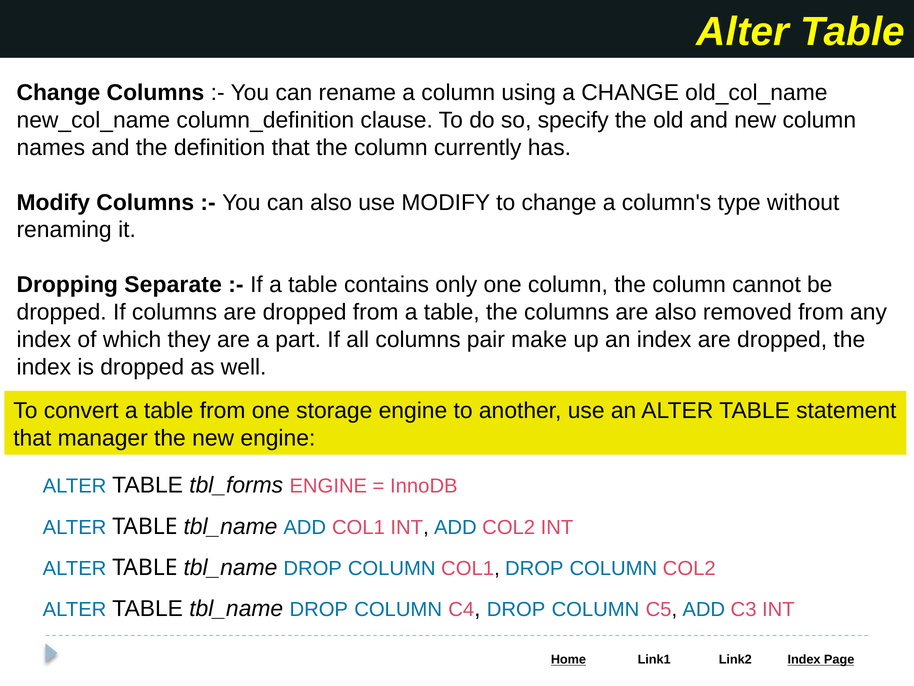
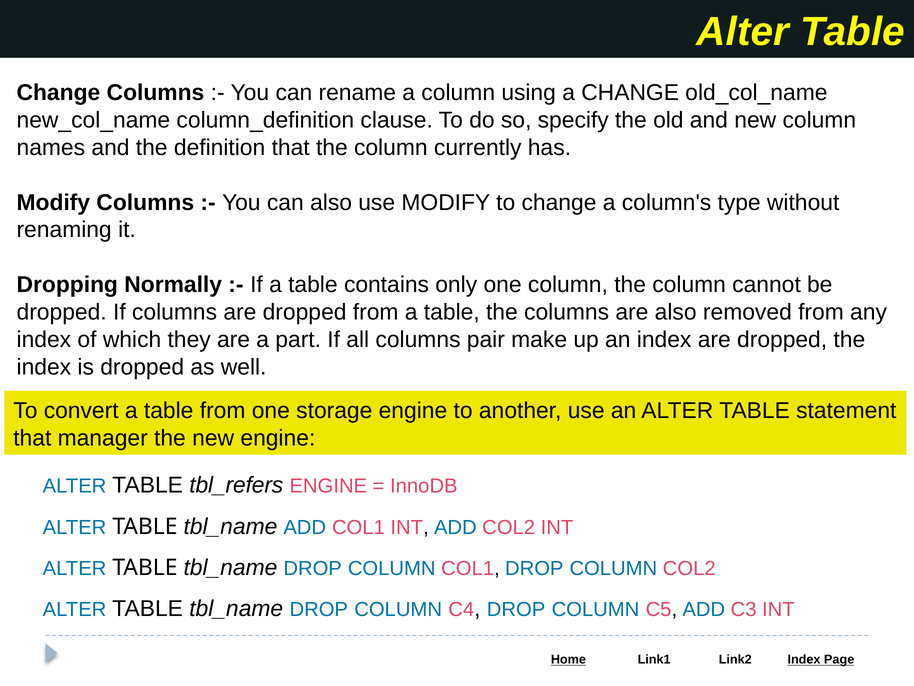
Separate: Separate -> Normally
tbl_forms: tbl_forms -> tbl_refers
